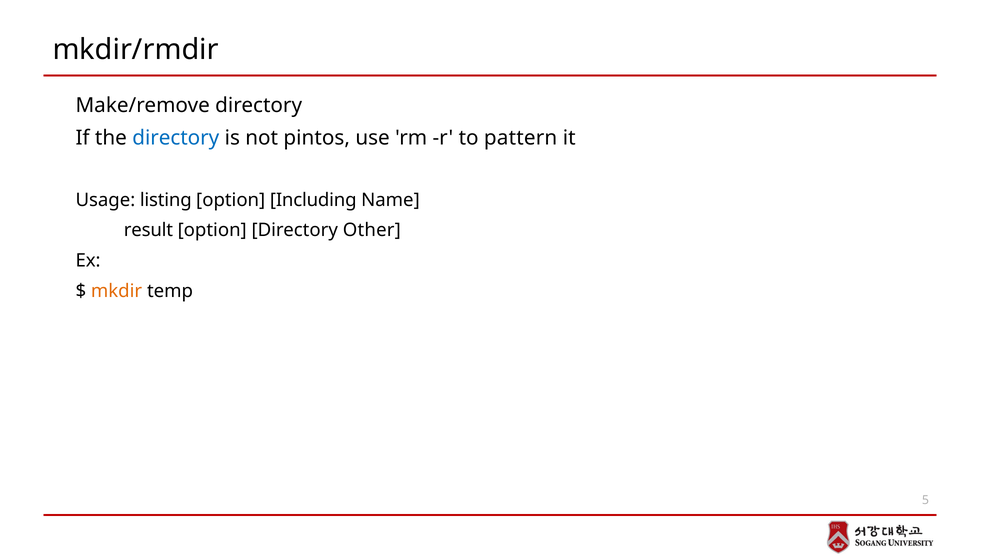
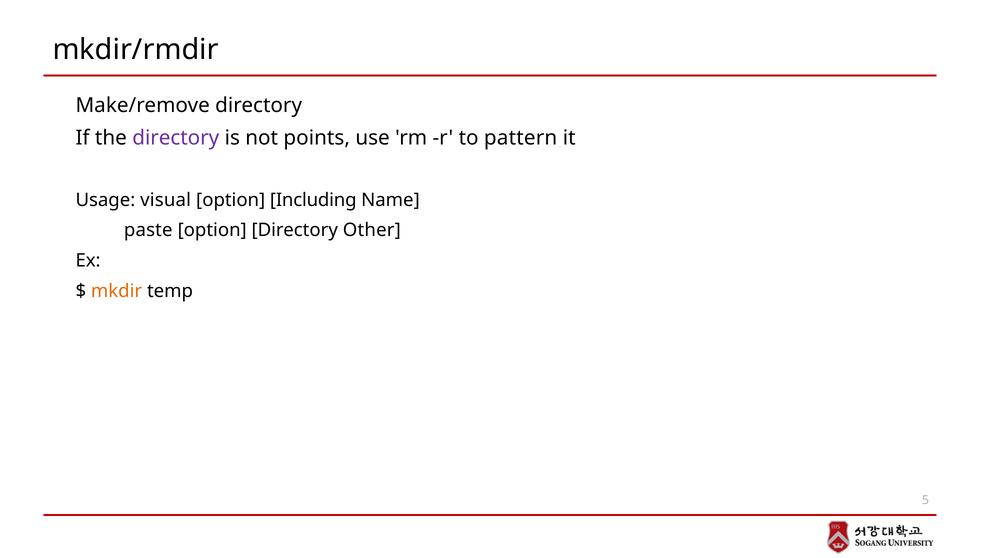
directory at (176, 138) colour: blue -> purple
pintos: pintos -> points
listing: listing -> visual
result: result -> paste
